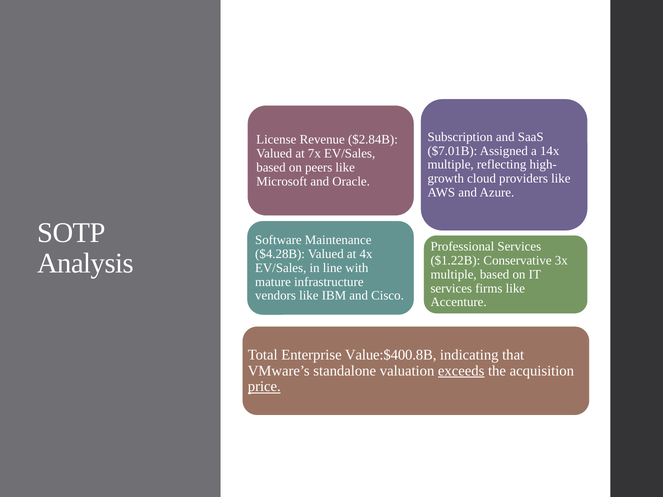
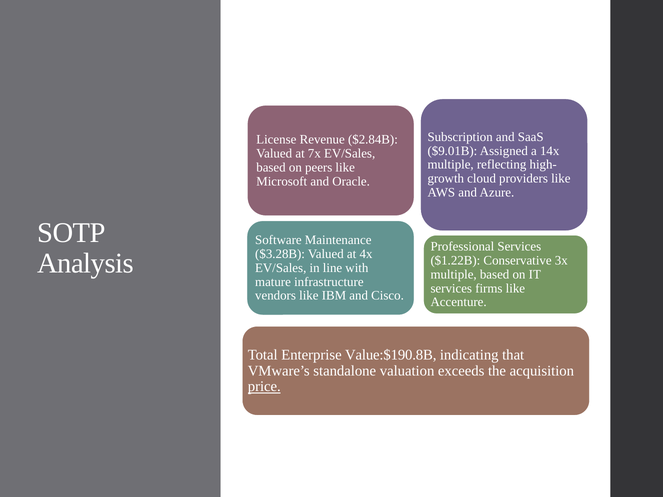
$7.01B: $7.01B -> $9.01B
$4.28B: $4.28B -> $3.28B
Value:$400.8B: Value:$400.8B -> Value:$190.8B
exceeds underline: present -> none
